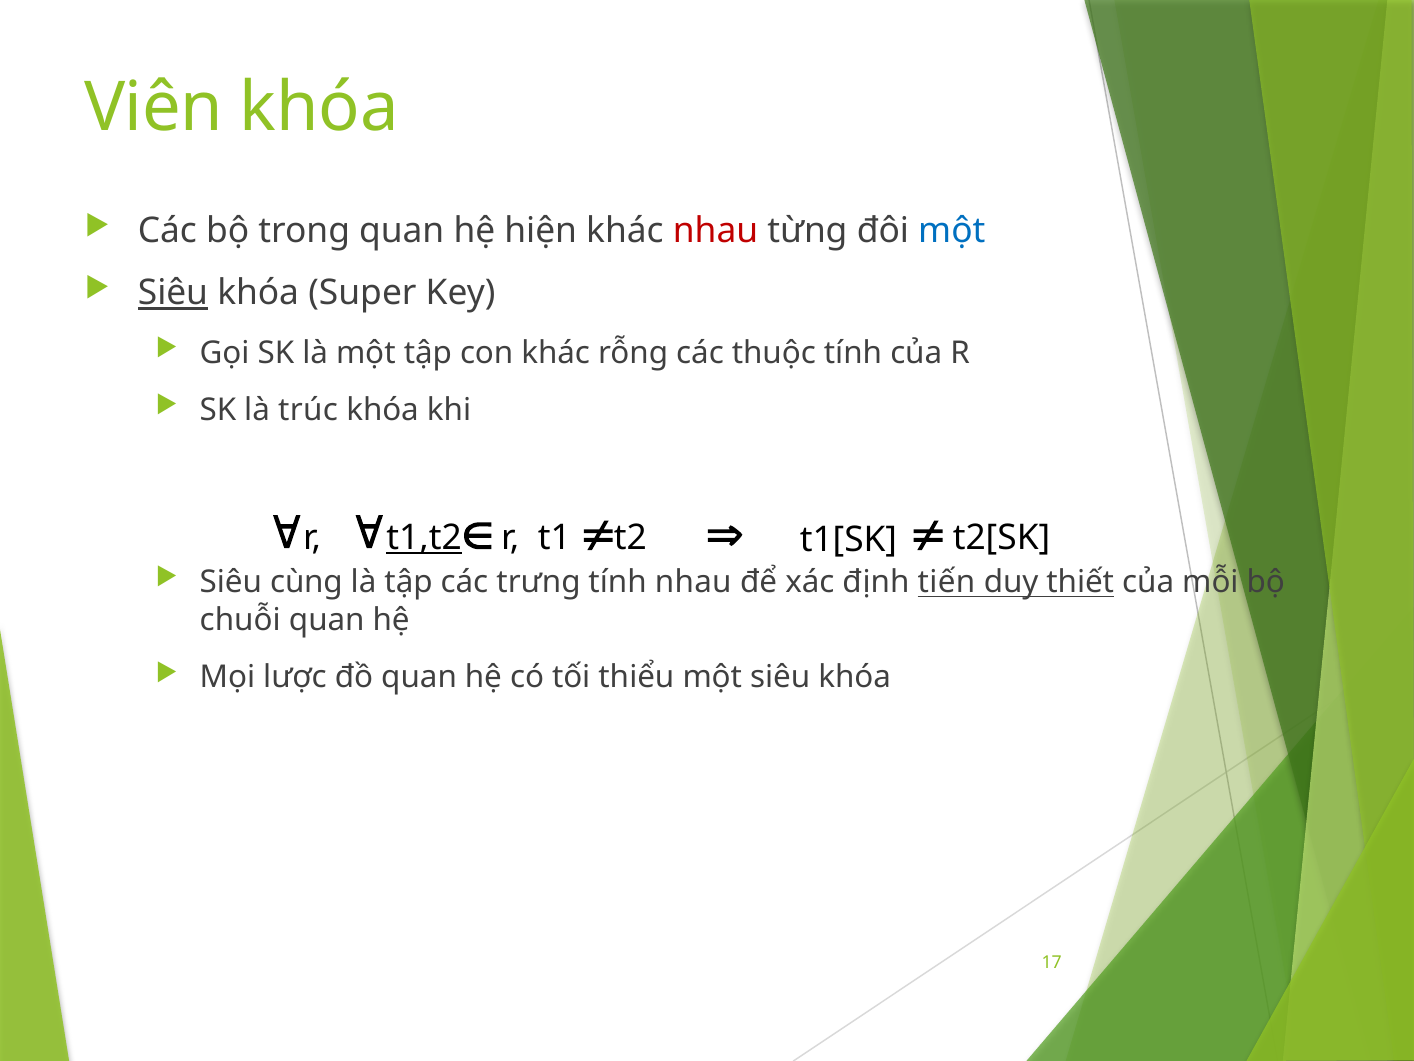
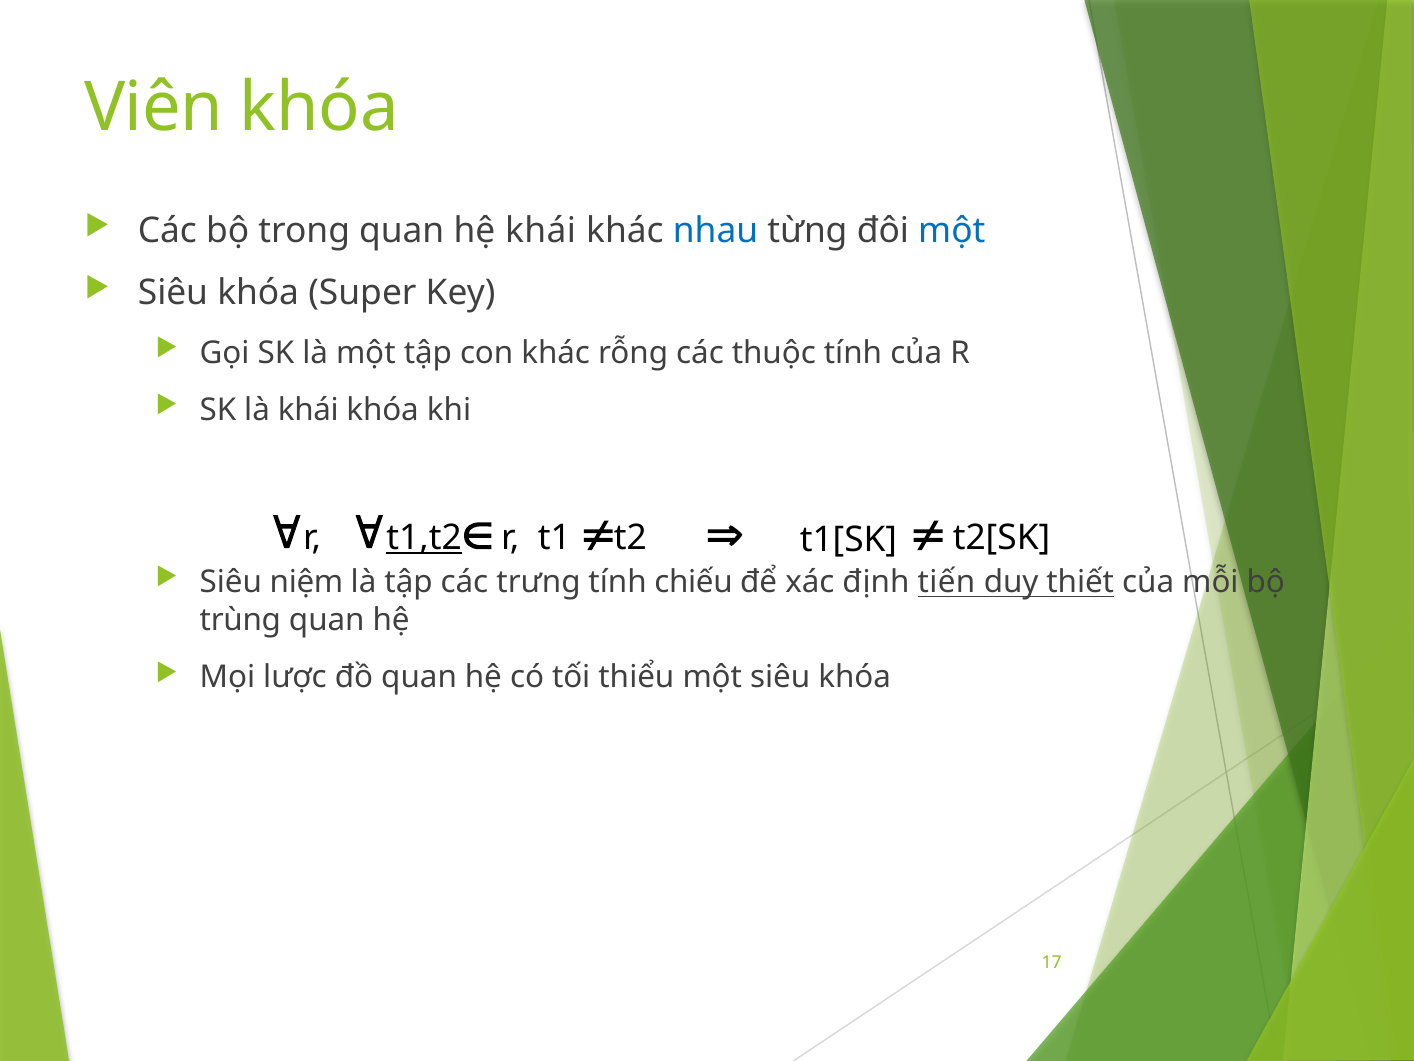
hệ hiện: hiện -> khái
nhau at (716, 231) colour: red -> blue
Siêu at (173, 293) underline: present -> none
là trúc: trúc -> khái
cùng: cùng -> niệm
tính nhau: nhau -> chiếu
chuỗi: chuỗi -> trùng
